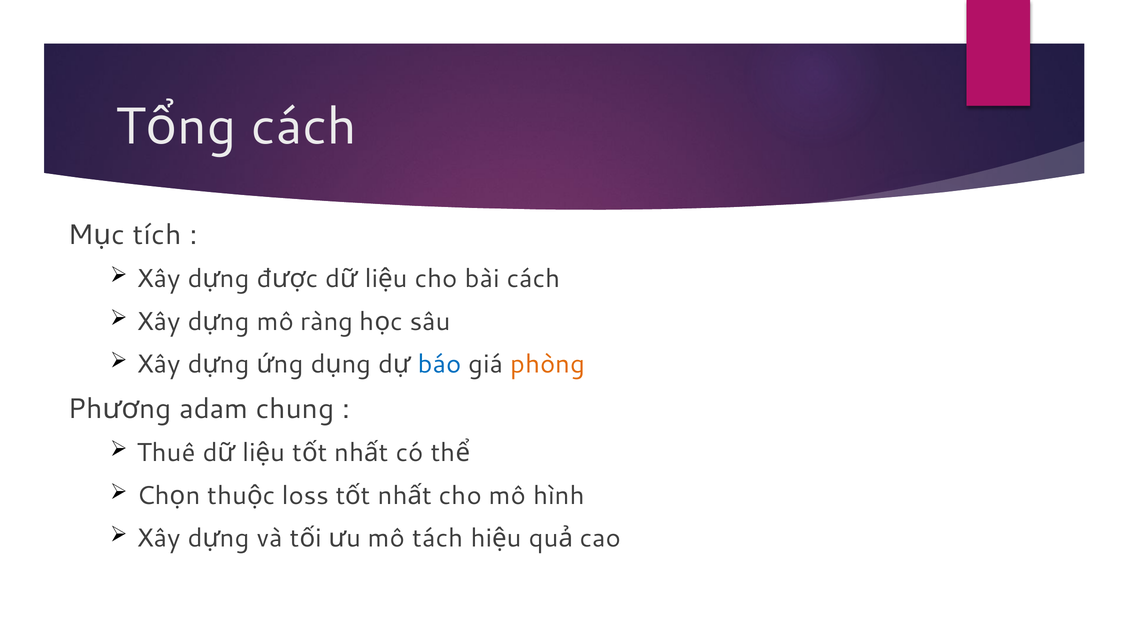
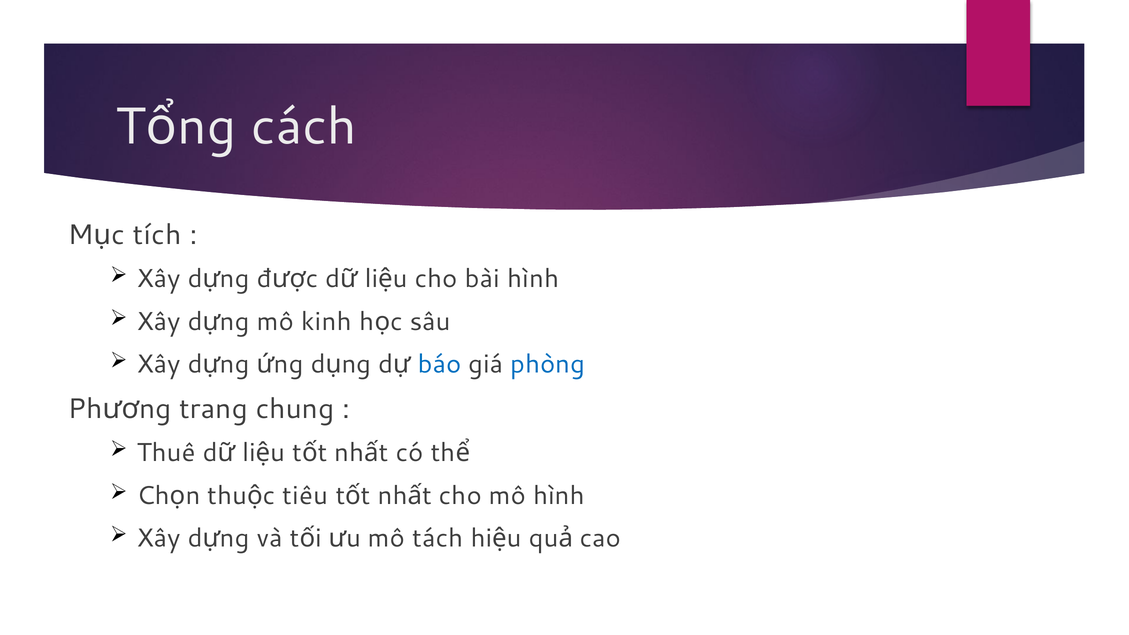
bài cách: cách -> hình
ràng: ràng -> kinh
phòng colour: orange -> blue
adam: adam -> trang
loss: loss -> tiêu
